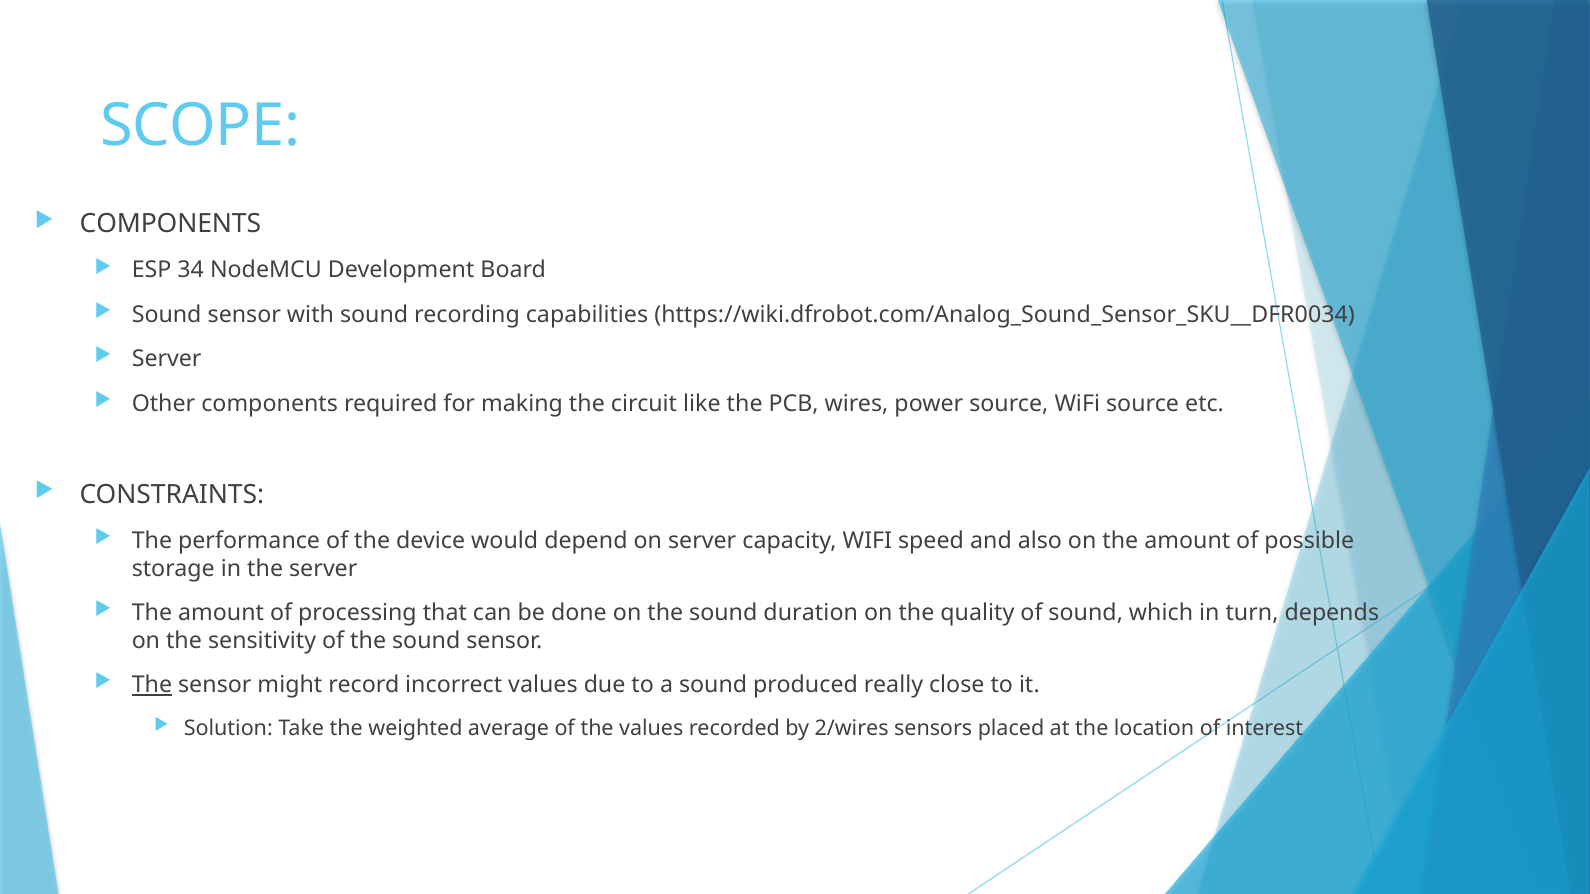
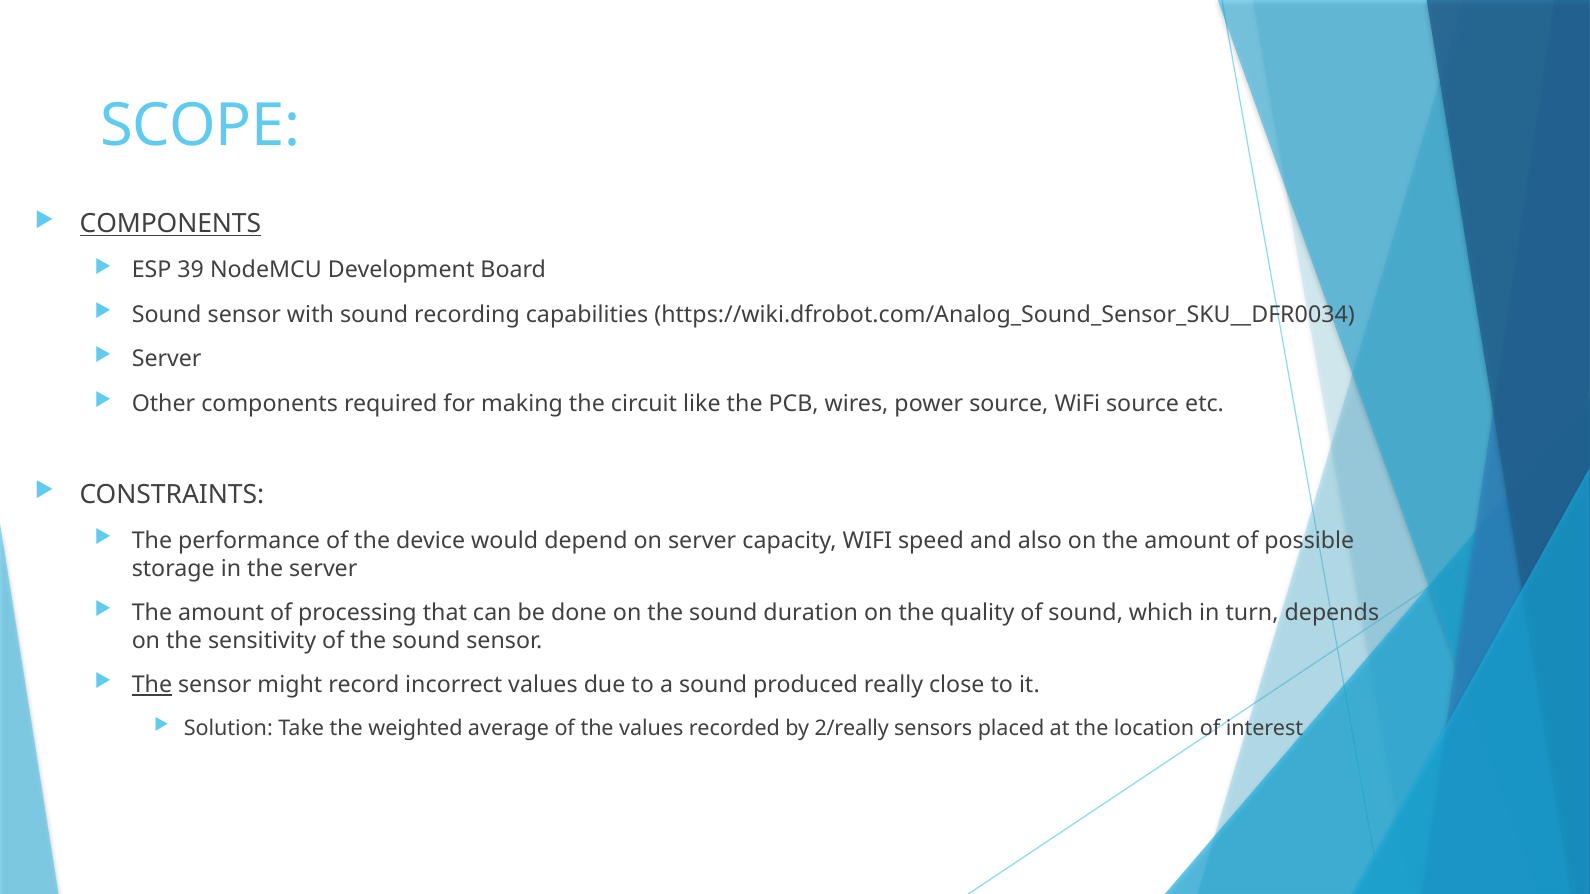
COMPONENTS at (170, 224) underline: none -> present
34: 34 -> 39
2/wires: 2/wires -> 2/really
